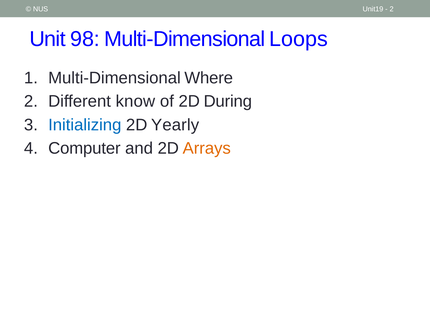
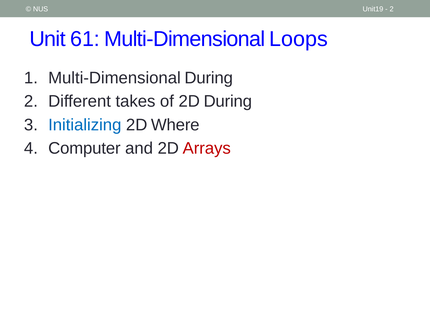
98: 98 -> 61
Multi-Dimensional Where: Where -> During
know: know -> takes
Yearly: Yearly -> Where
Arrays colour: orange -> red
